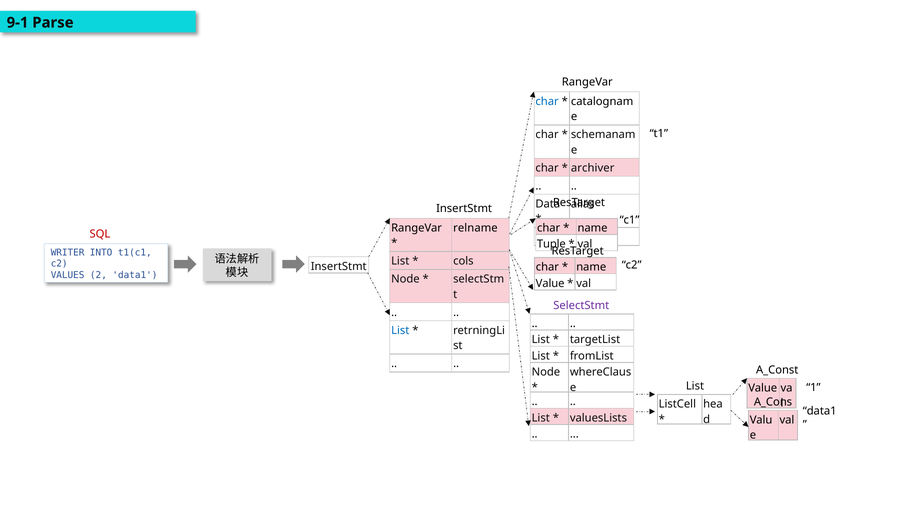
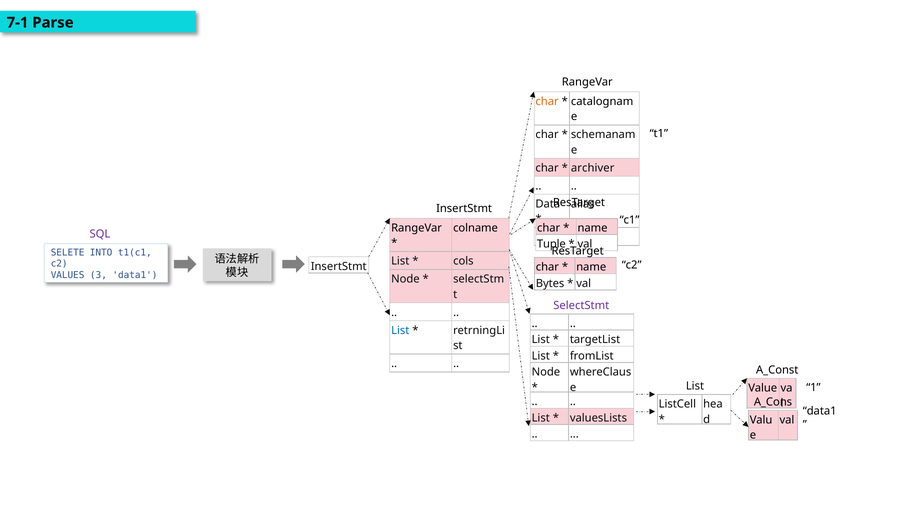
9-1: 9-1 -> 7-1
char at (547, 101) colour: blue -> orange
relname: relname -> colname
SQL colour: red -> purple
WRITER: WRITER -> SELETE
2: 2 -> 3
Value at (550, 283): Value -> Bytes
